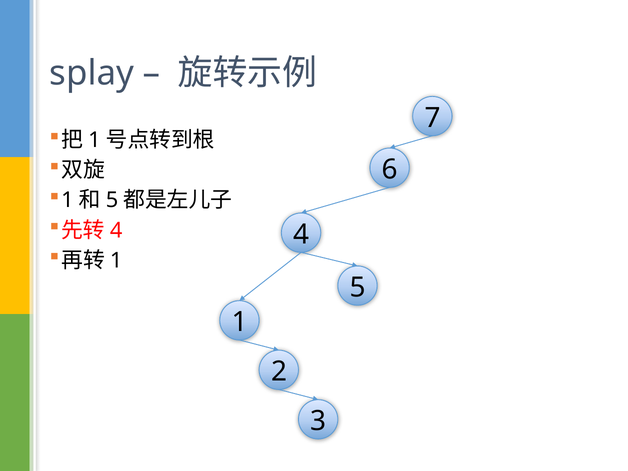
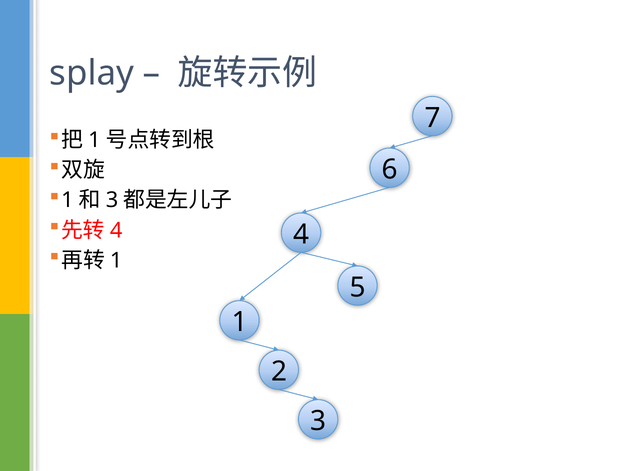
5 at (112, 200): 5 -> 3
